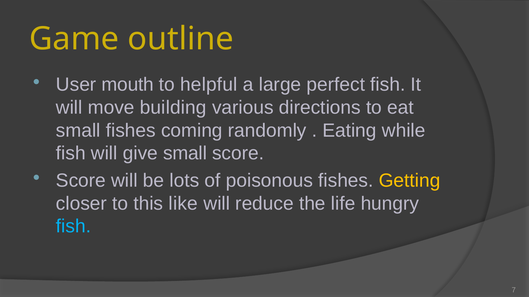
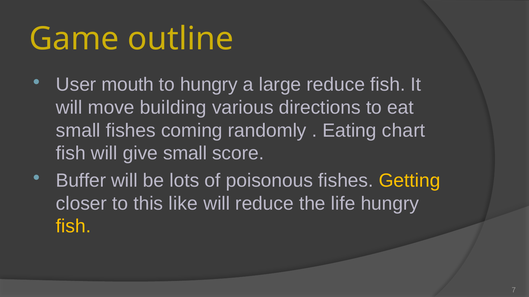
to helpful: helpful -> hungry
large perfect: perfect -> reduce
while: while -> chart
Score at (81, 181): Score -> Buffer
fish at (73, 227) colour: light blue -> yellow
